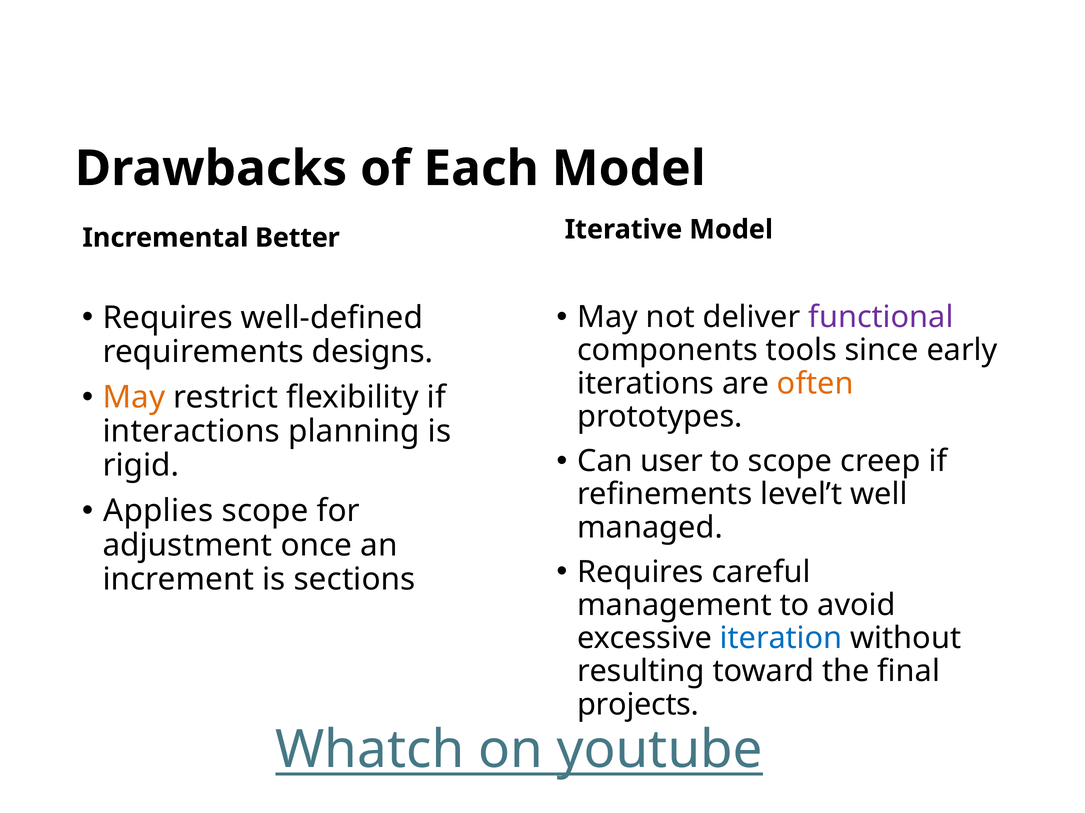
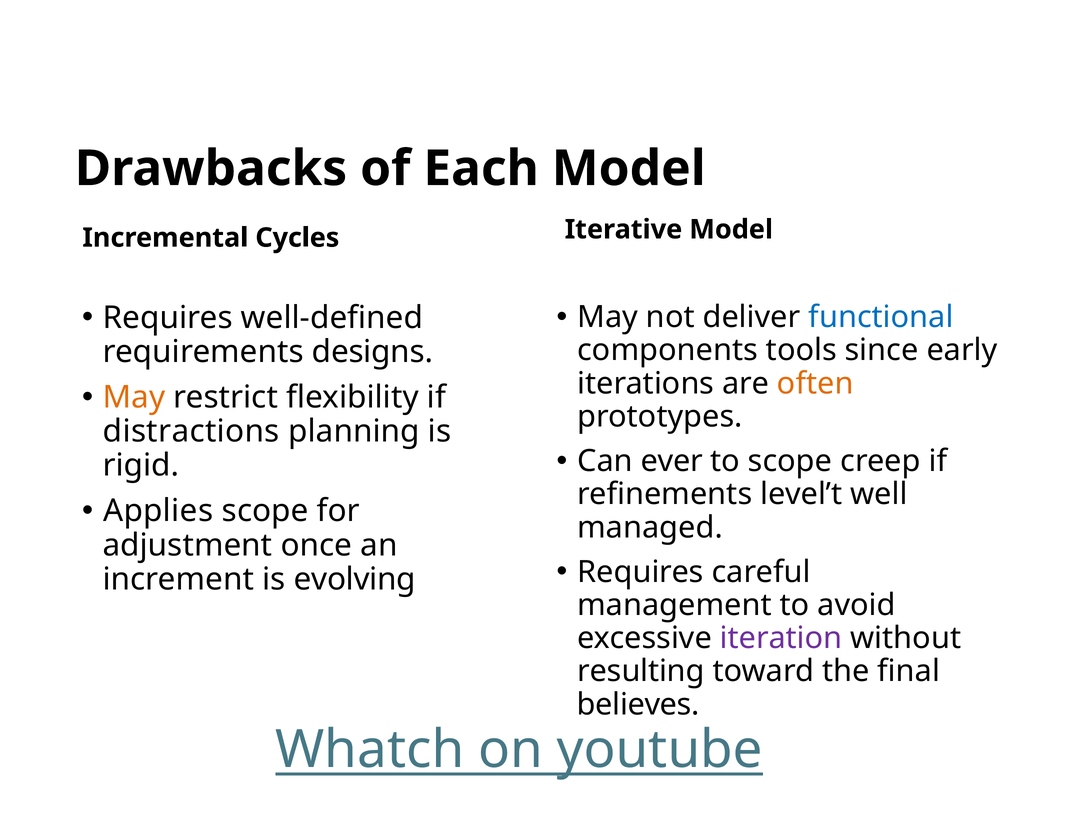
Better: Better -> Cycles
functional colour: purple -> blue
interactions: interactions -> distractions
user: user -> ever
sections: sections -> evolving
iteration colour: blue -> purple
projects: projects -> believes
